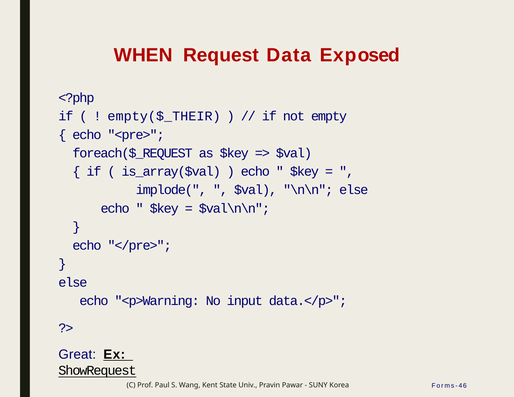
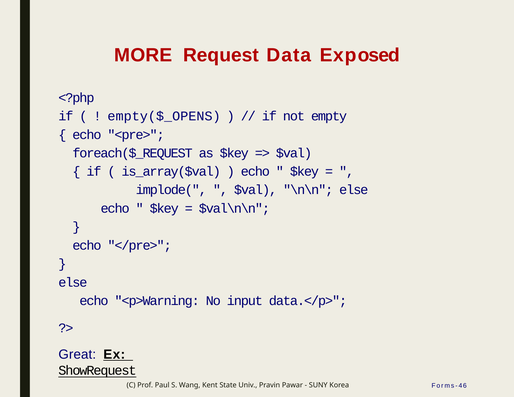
WHEN: WHEN -> MORE
empty($_THEIR: empty($_THEIR -> empty($_OPENS
